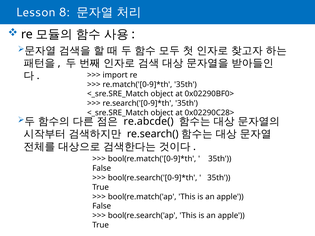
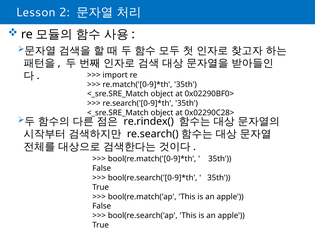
8: 8 -> 2
re.abcde(: re.abcde( -> re.rindex(
